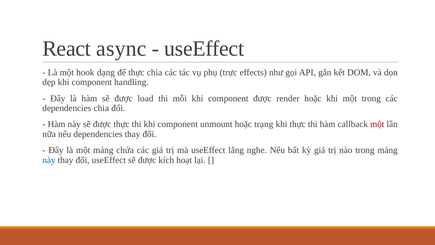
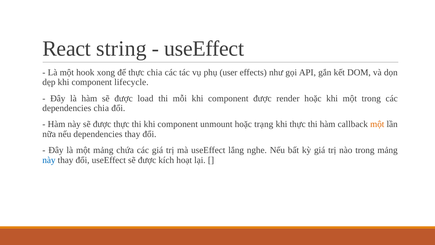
async: async -> string
dạng: dạng -> xong
trực: trực -> user
handling: handling -> lifecycle
một at (377, 124) colour: red -> orange
